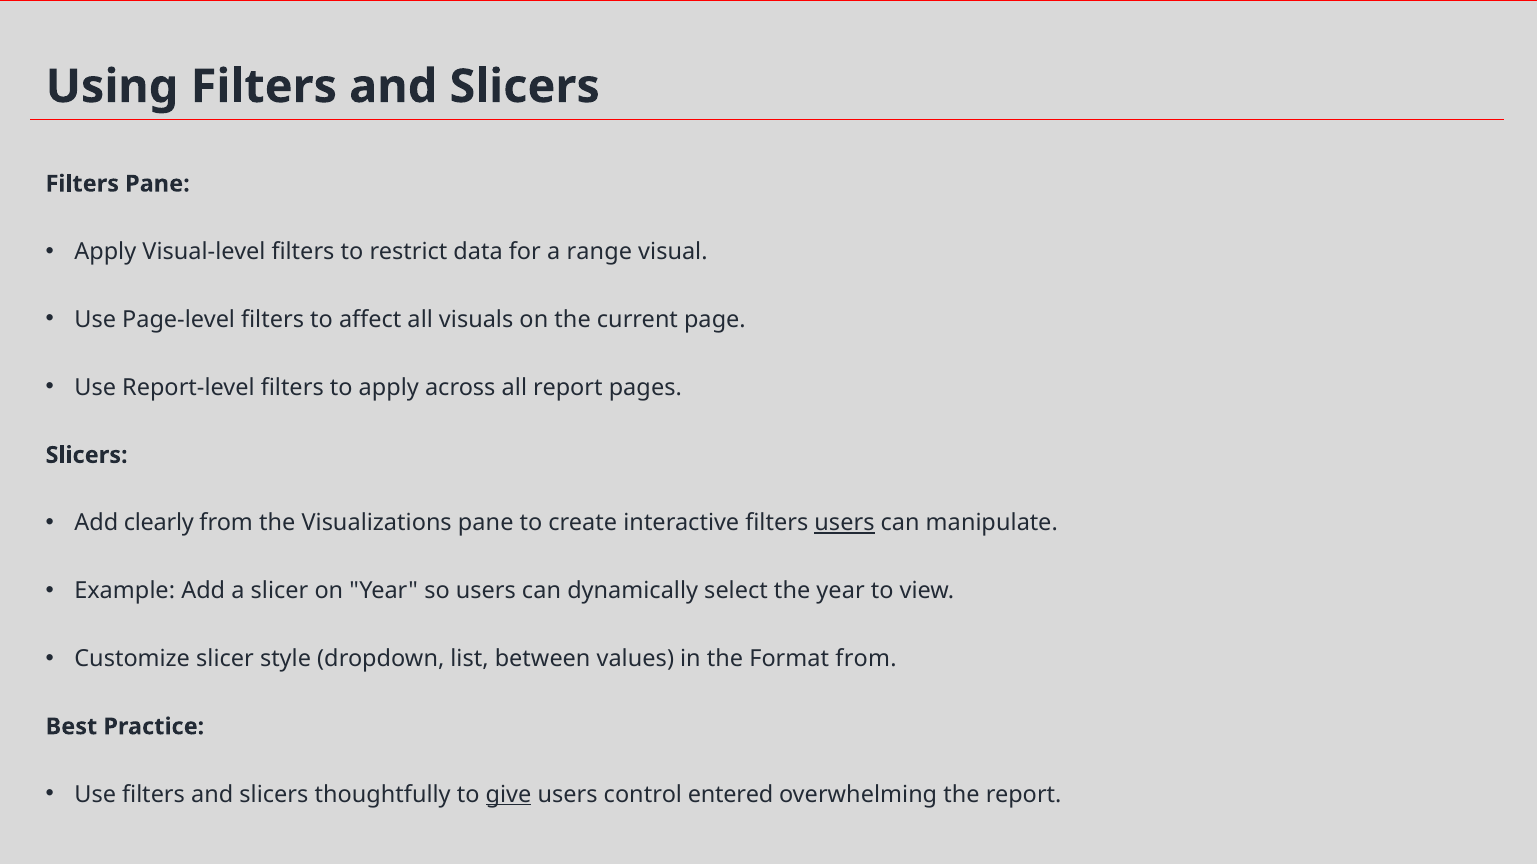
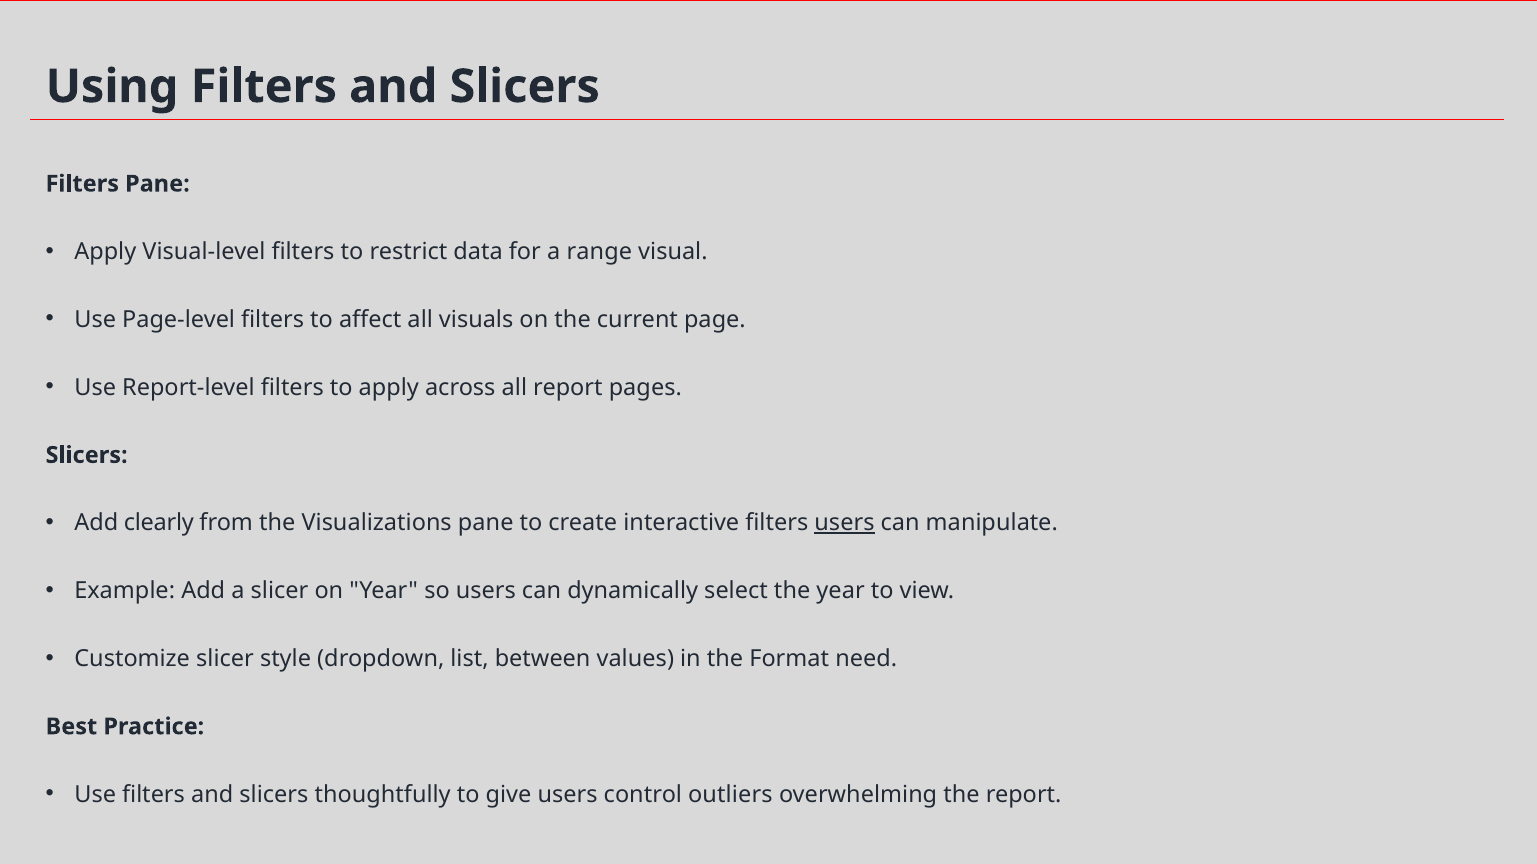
Format from: from -> need
give underline: present -> none
entered: entered -> outliers
